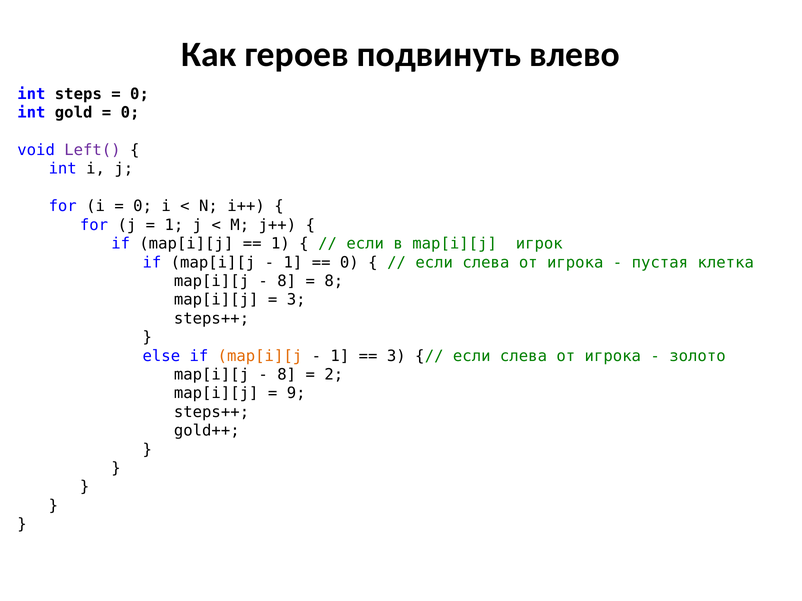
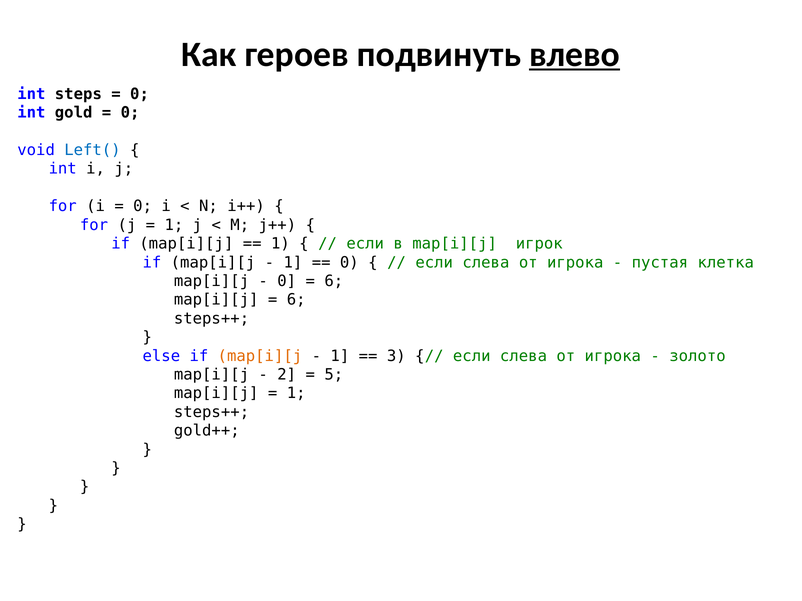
влево underline: none -> present
Left( colour: purple -> blue
8 at (287, 281): 8 -> 0
8 at (334, 281): 8 -> 6
3 at (296, 300): 3 -> 6
8 at (287, 375): 8 -> 2
2: 2 -> 5
9 at (296, 394): 9 -> 1
